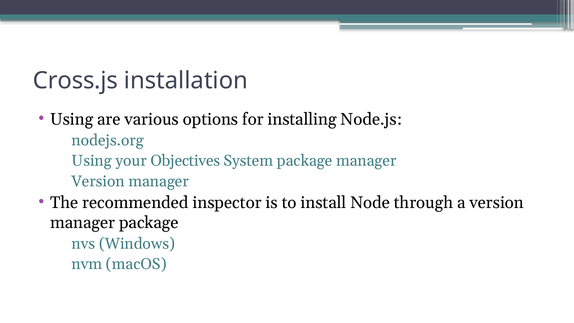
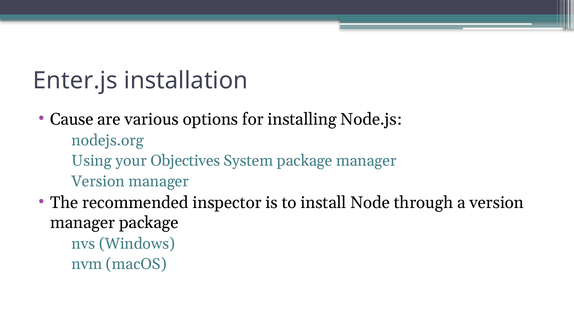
Cross.js: Cross.js -> Enter.js
Using at (72, 119): Using -> Cause
